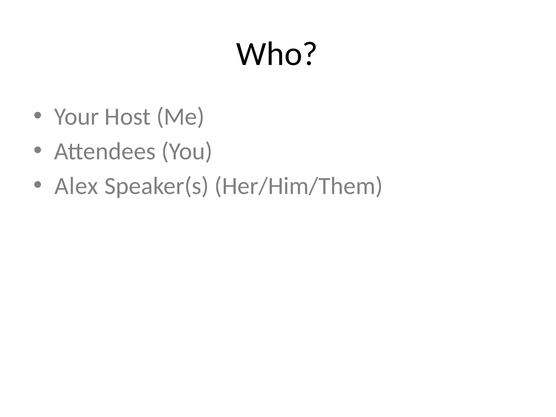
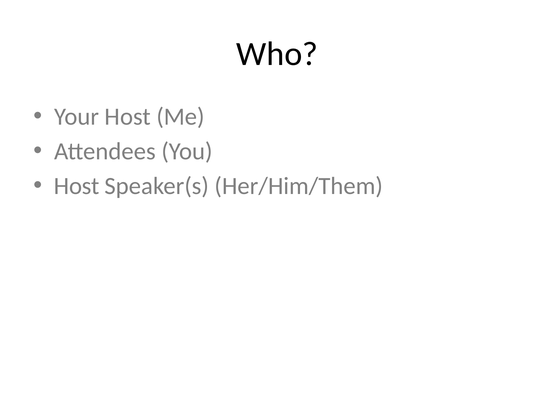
Alex at (76, 186): Alex -> Host
